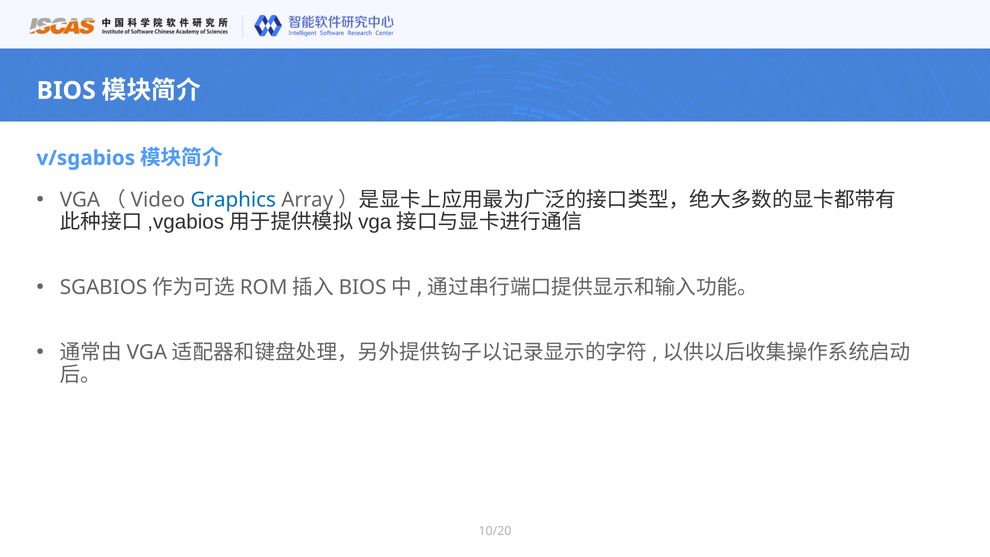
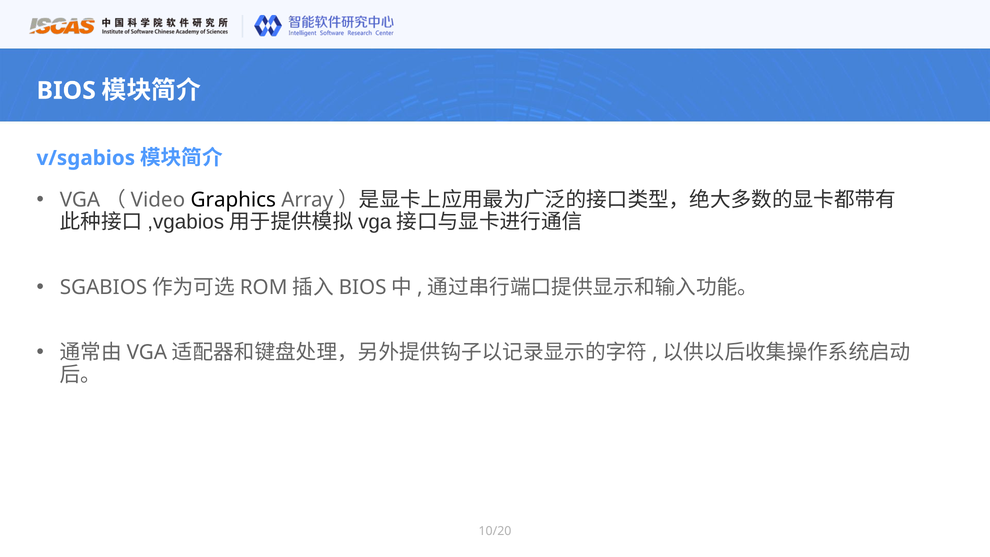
Graphics colour: blue -> black
